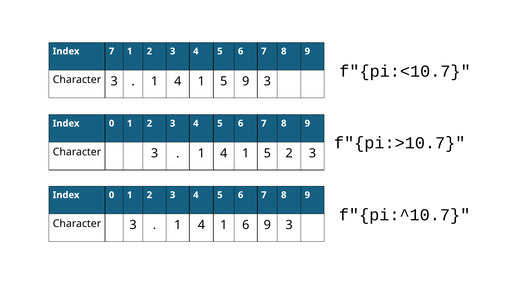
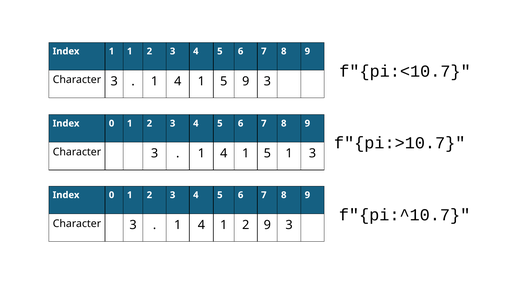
Index 7: 7 -> 1
5 2: 2 -> 1
4 1 6: 6 -> 2
